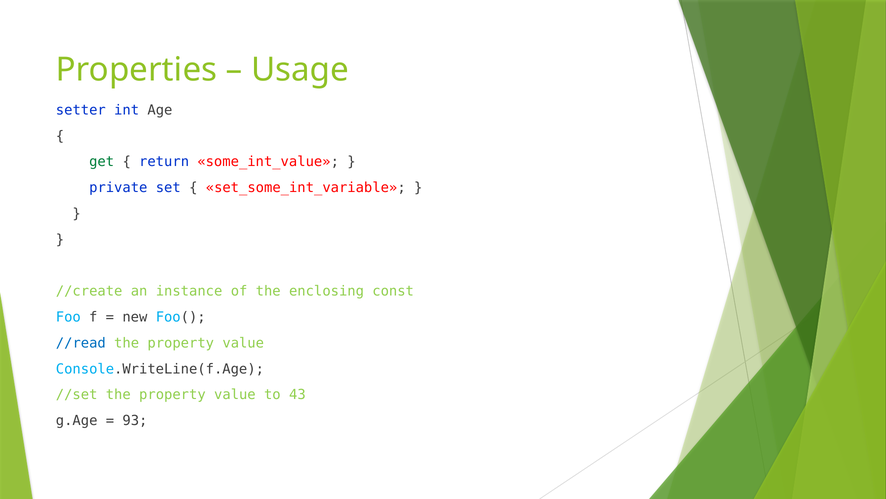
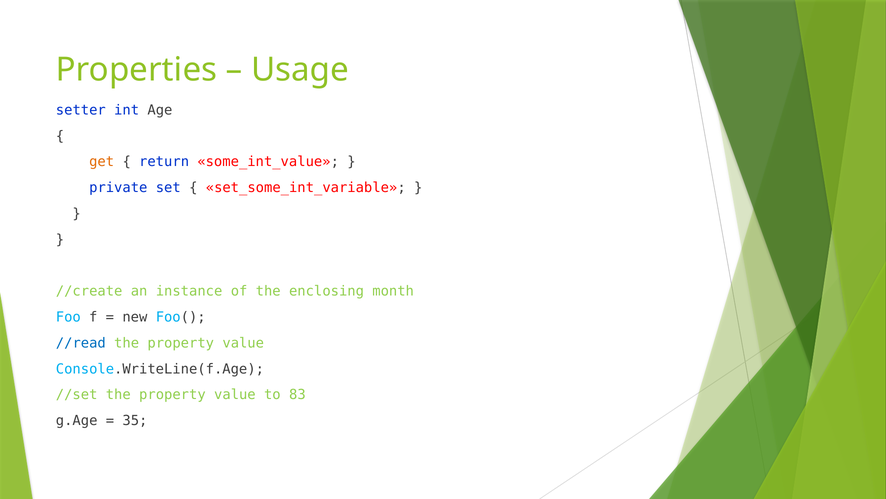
get colour: green -> orange
const: const -> month
43: 43 -> 83
93: 93 -> 35
